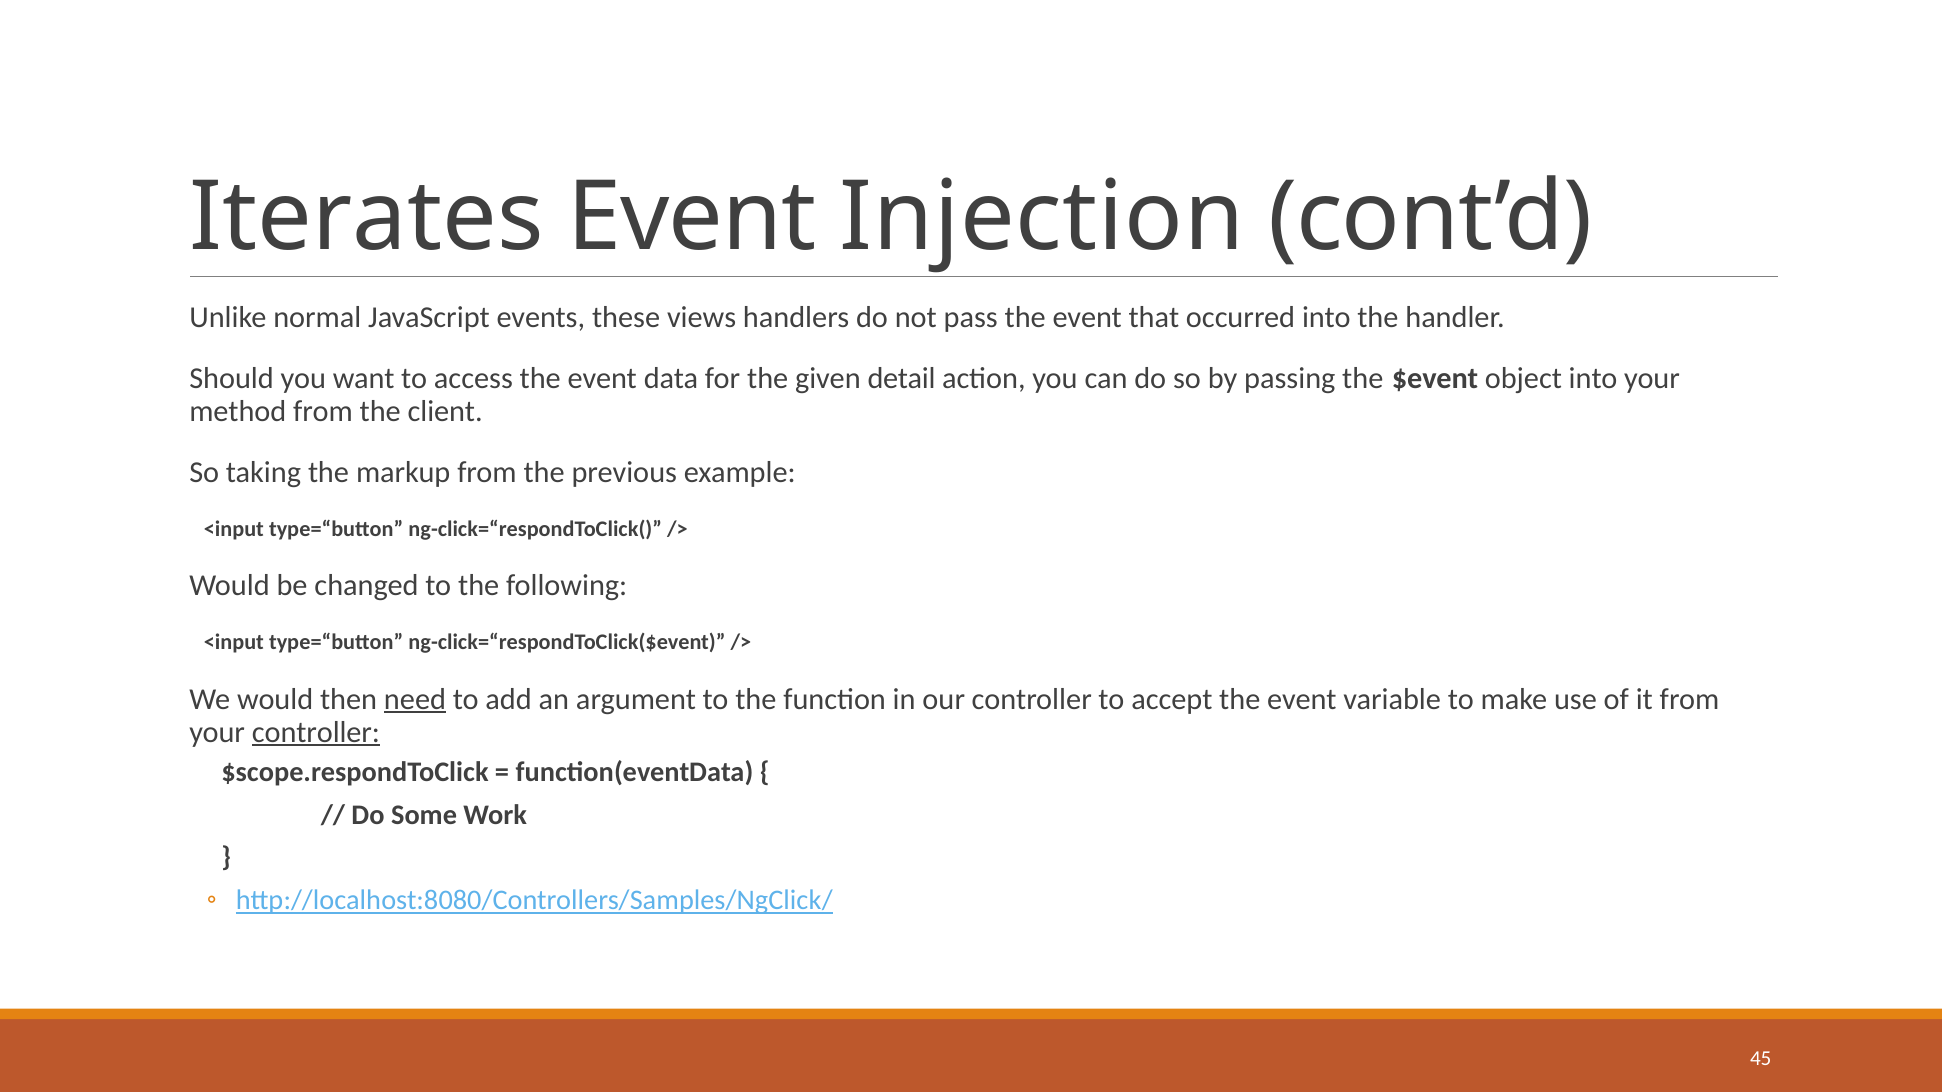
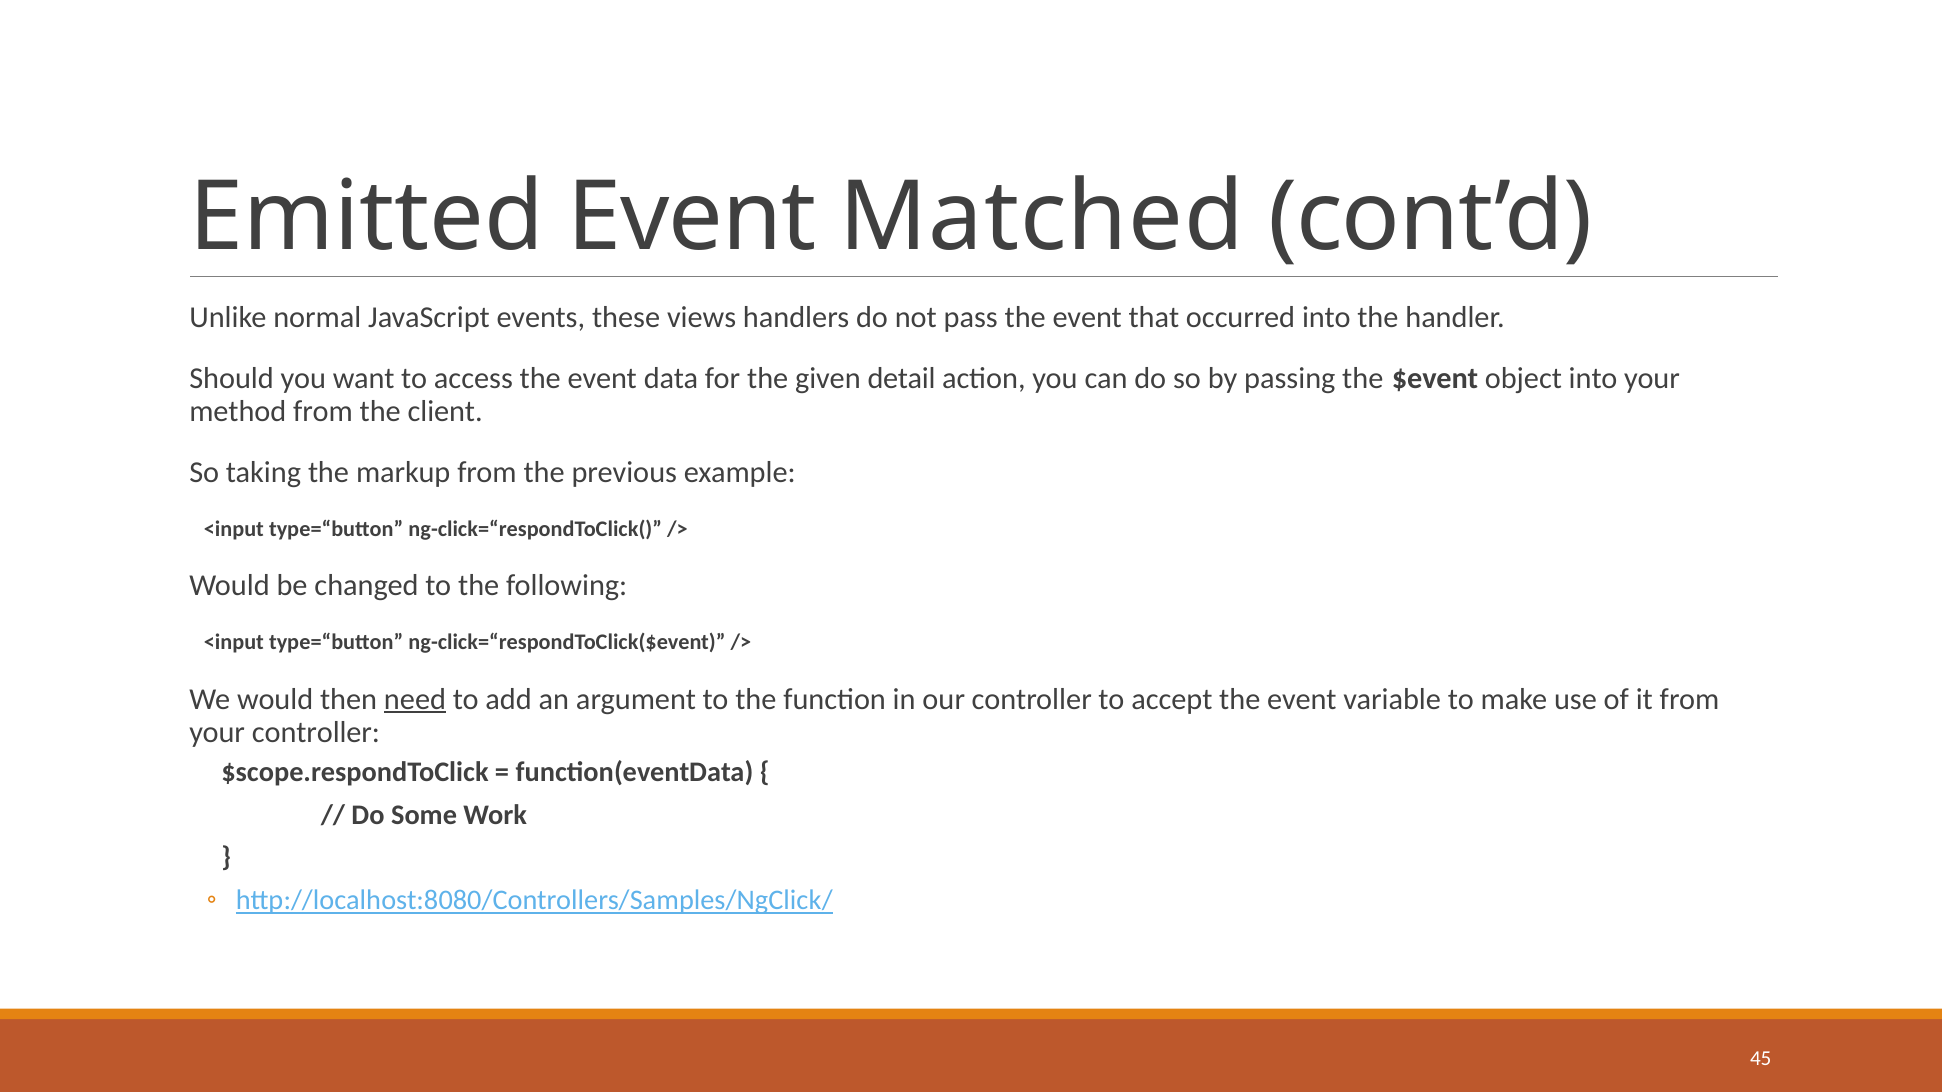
Iterates: Iterates -> Emitted
Injection: Injection -> Matched
controller at (316, 732) underline: present -> none
